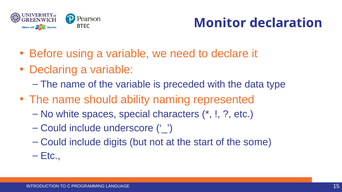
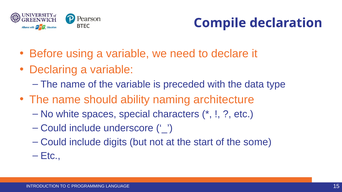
Monitor: Monitor -> Compile
represented: represented -> architecture
